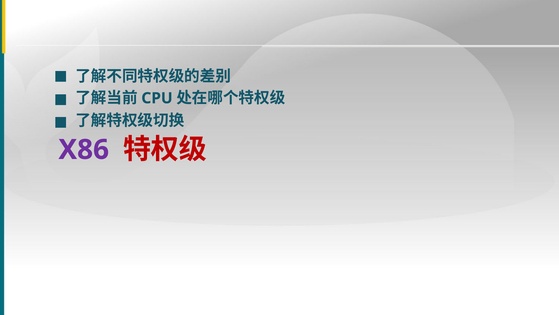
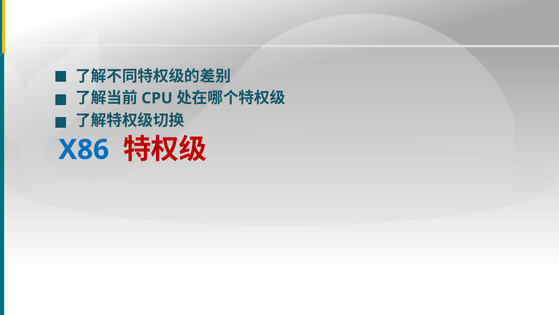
X86 colour: purple -> blue
